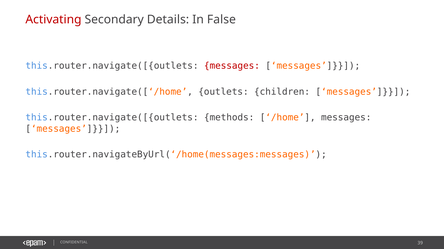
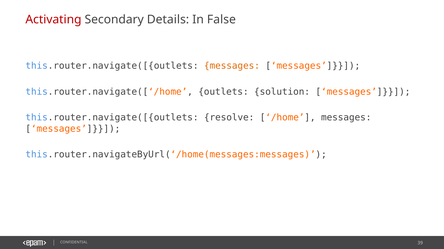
messages at (232, 66) colour: red -> orange
children: children -> solution
methods: methods -> resolve
